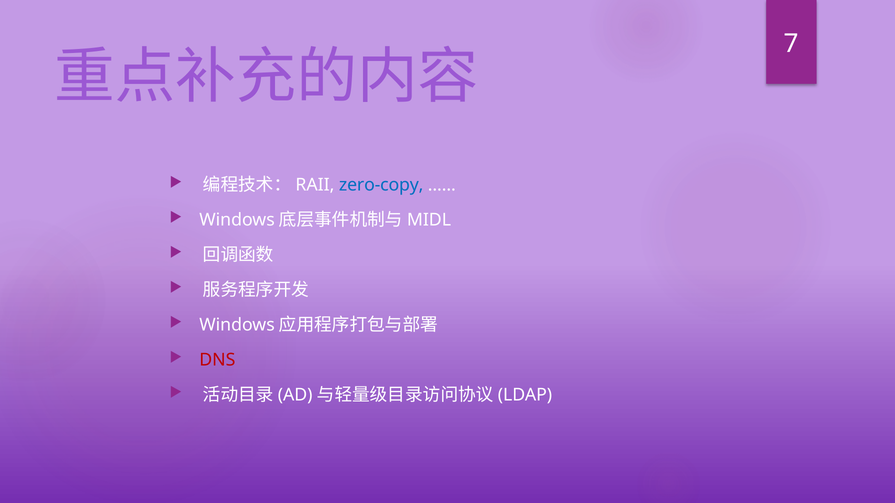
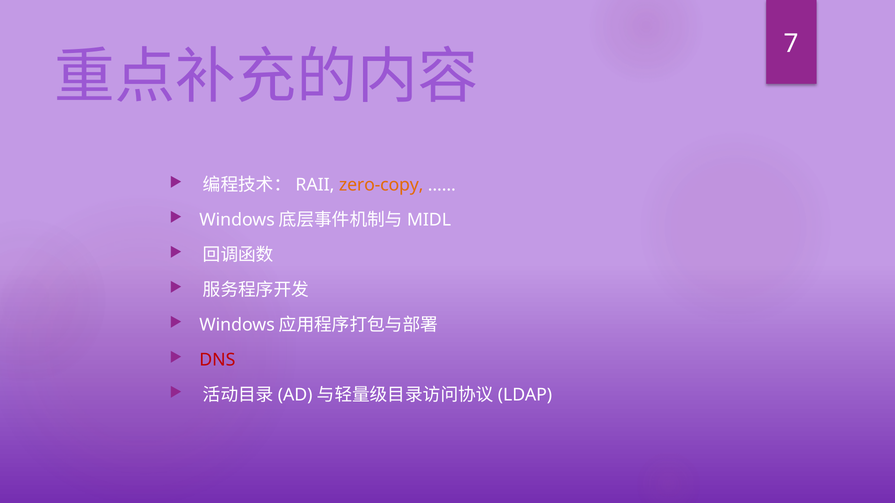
zero-copy colour: blue -> orange
